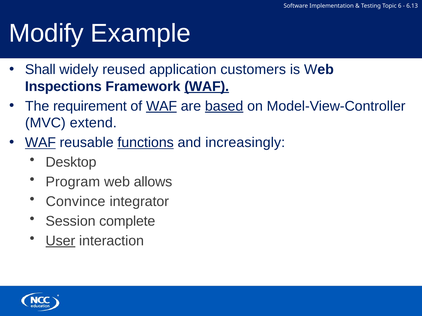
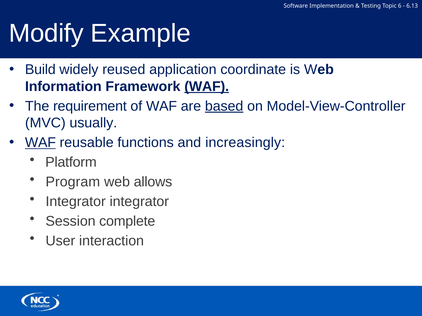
Shall: Shall -> Build
customers: customers -> coordinate
Inspections: Inspections -> Information
WAF at (162, 106) underline: present -> none
extend: extend -> usually
functions underline: present -> none
Desktop: Desktop -> Platform
Convince at (76, 202): Convince -> Integrator
User underline: present -> none
